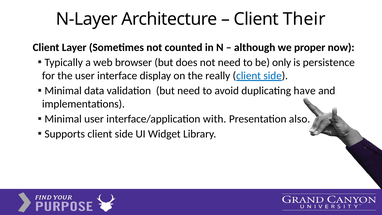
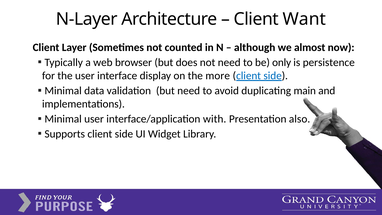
Their: Their -> Want
proper: proper -> almost
really: really -> more
have: have -> main
